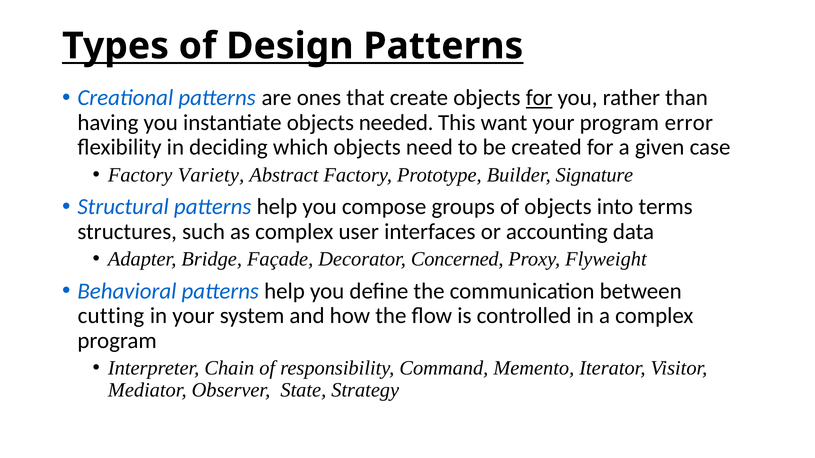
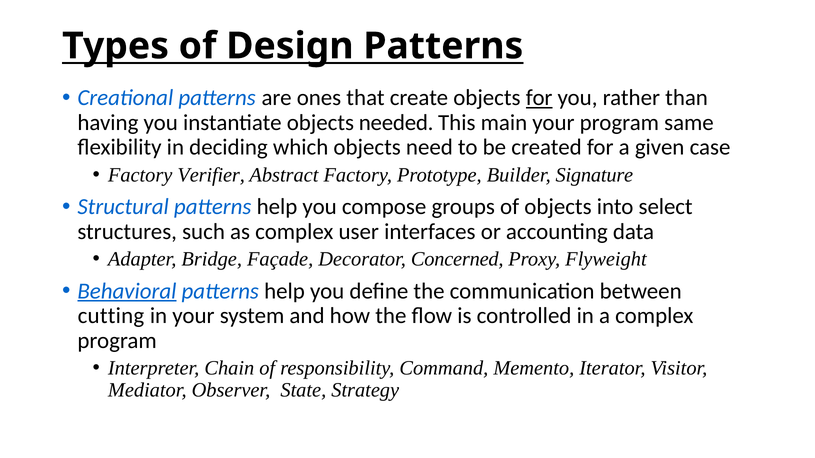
want: want -> main
error: error -> same
Variety: Variety -> Verifier
terms: terms -> select
Behavioral underline: none -> present
